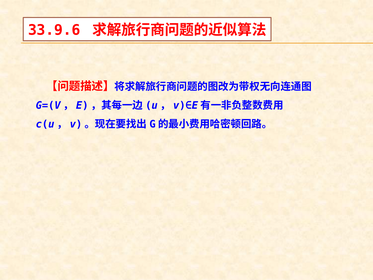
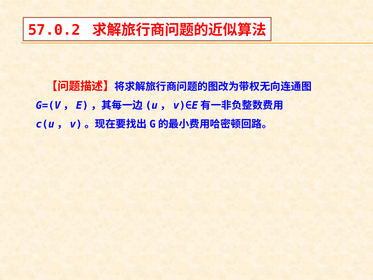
33.9.6: 33.9.6 -> 57.0.2
